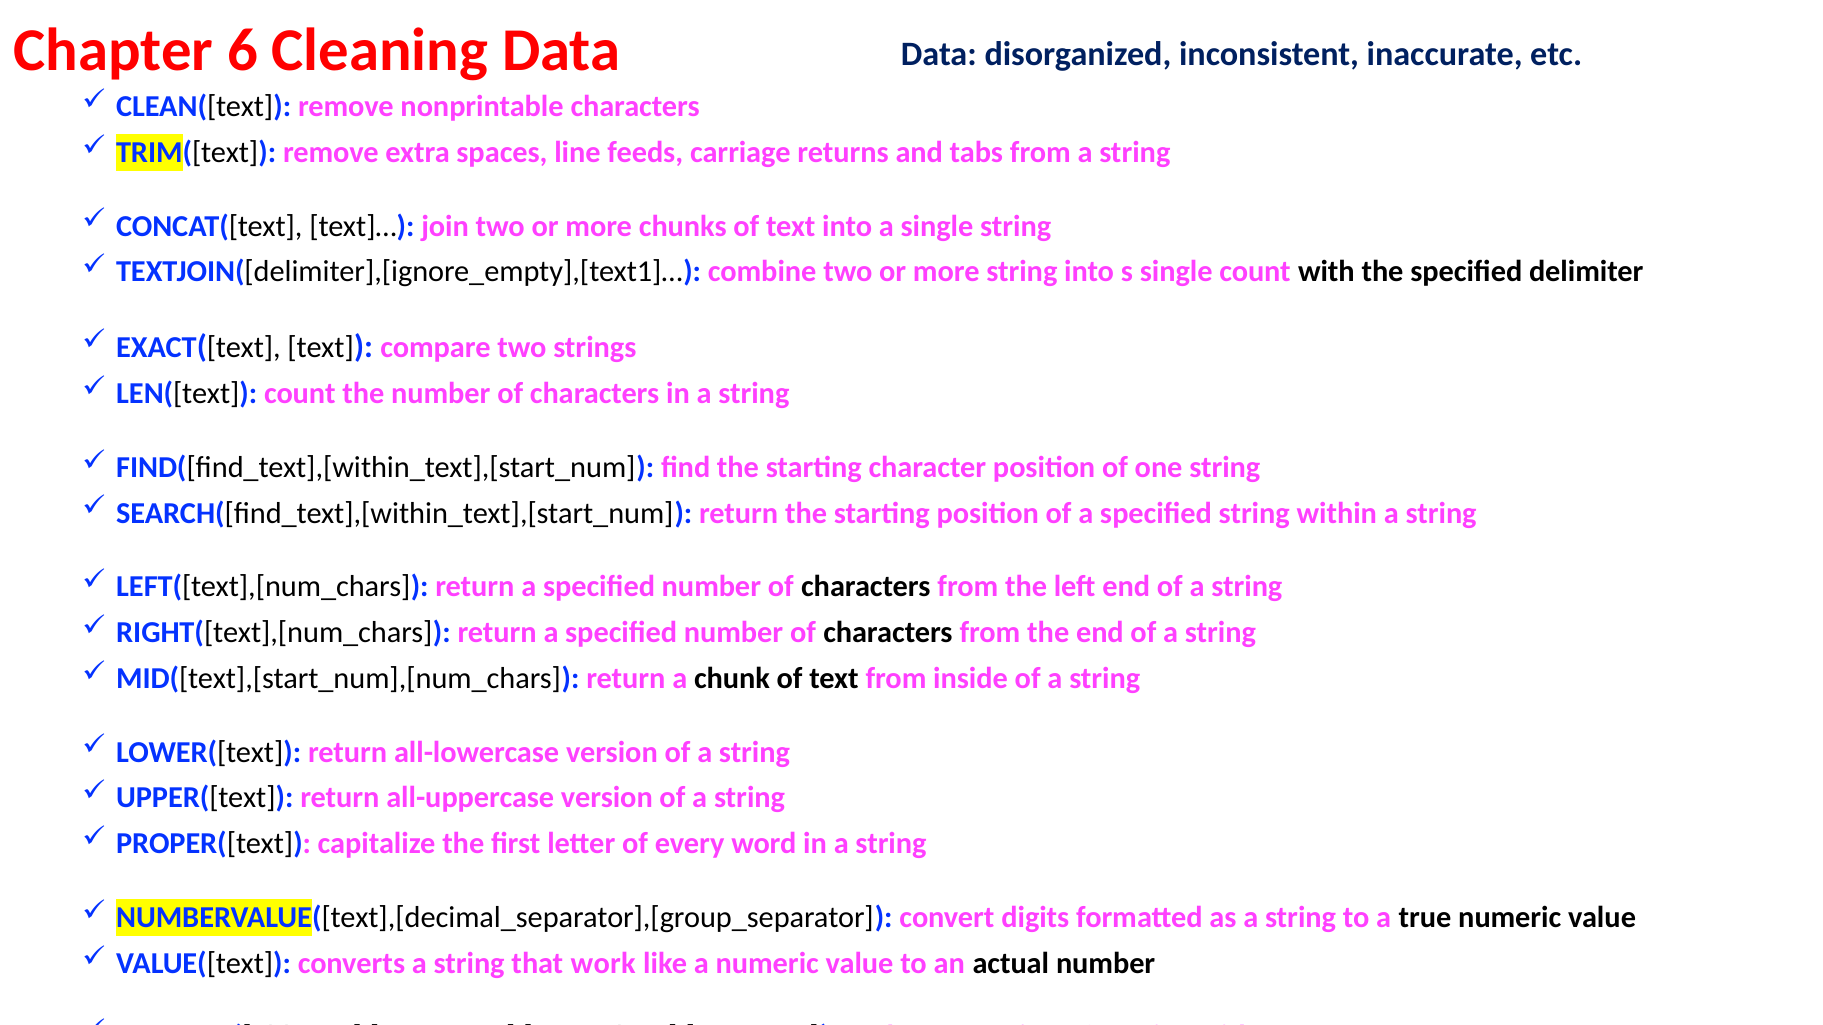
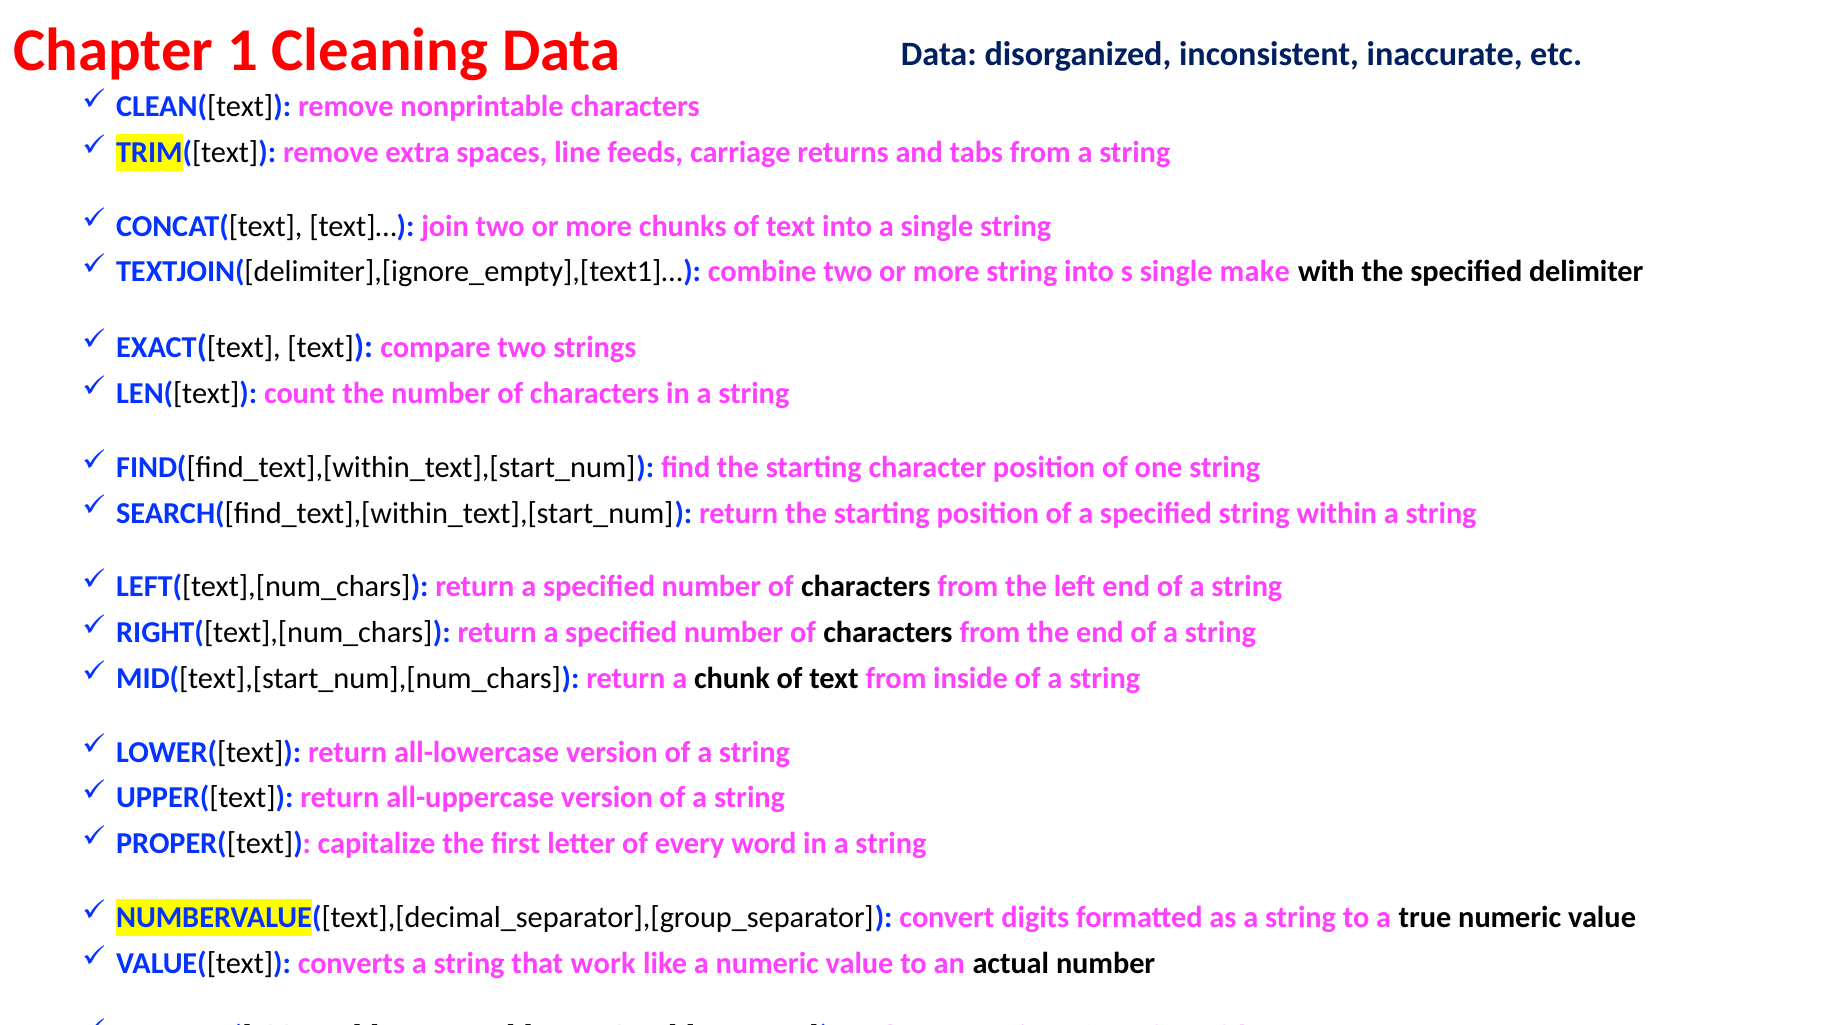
6: 6 -> 1
single count: count -> make
